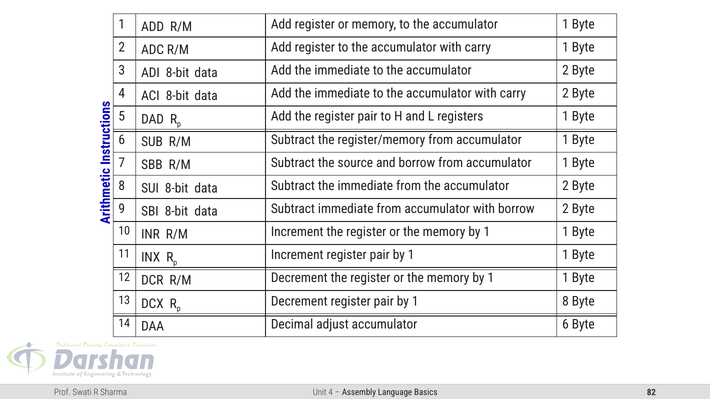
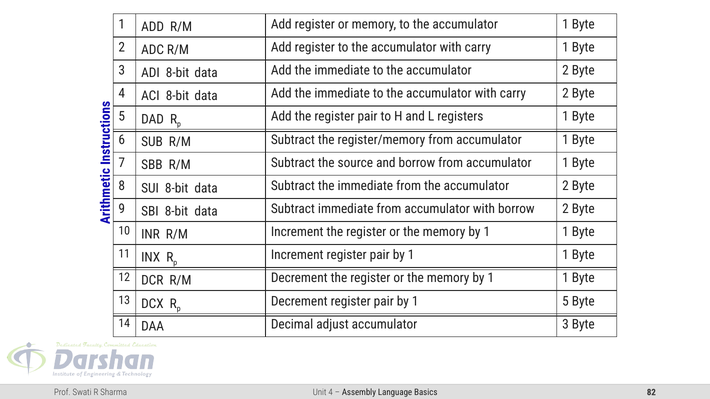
1 8: 8 -> 5
accumulator 6: 6 -> 3
